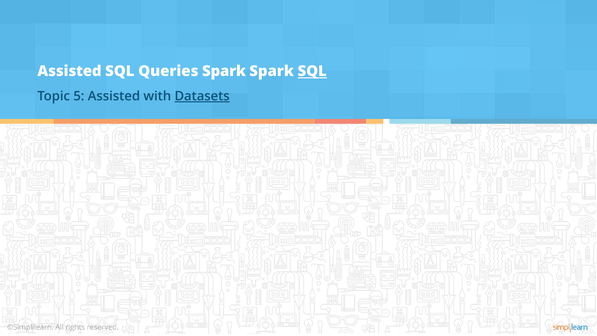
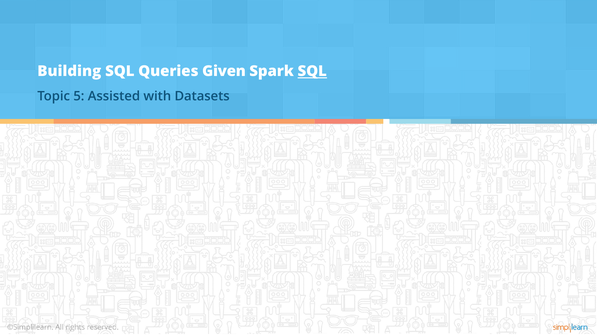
Assisted at (69, 71): Assisted -> Building
Queries Spark: Spark -> Given
Datasets underline: present -> none
